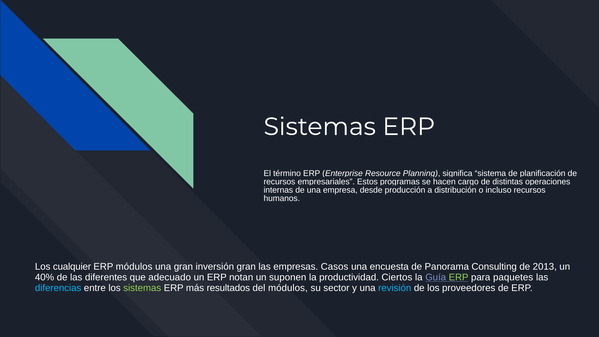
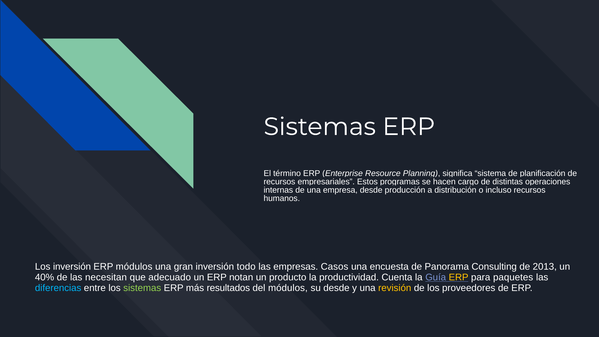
Los cualquier: cualquier -> inversión
inversión gran: gran -> todo
diferentes: diferentes -> necesitan
suponen: suponen -> producto
Ciertos: Ciertos -> Cuenta
ERP at (459, 277) colour: light green -> yellow
su sector: sector -> desde
revisión colour: light blue -> yellow
